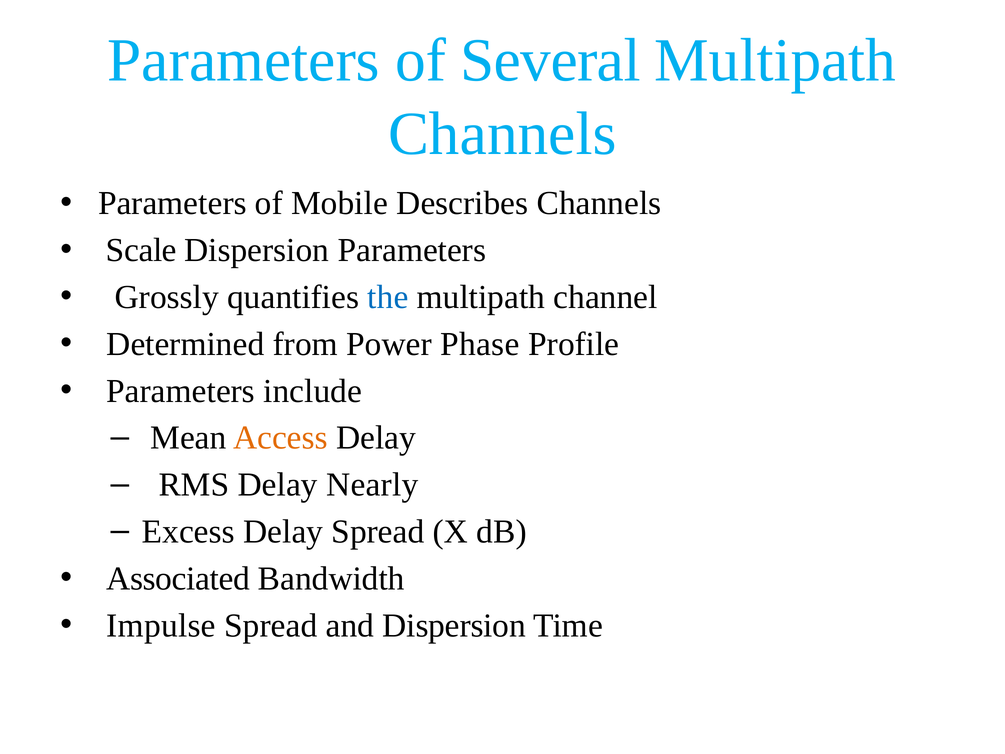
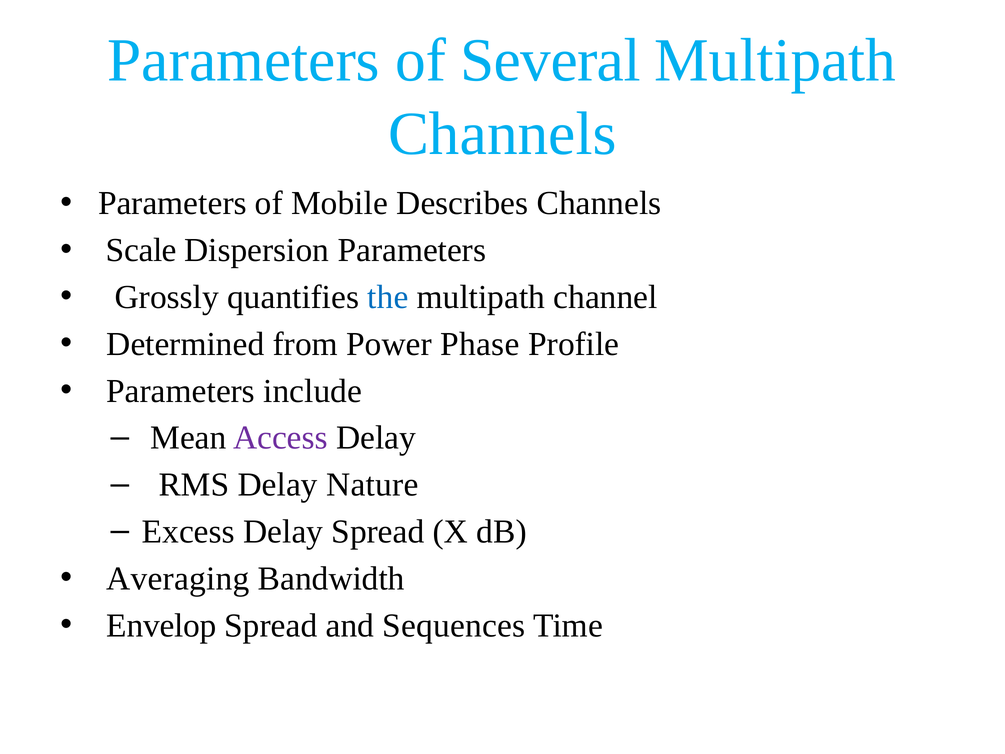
Access colour: orange -> purple
Nearly: Nearly -> Nature
Associated: Associated -> Averaging
Impulse: Impulse -> Envelop
and Dispersion: Dispersion -> Sequences
